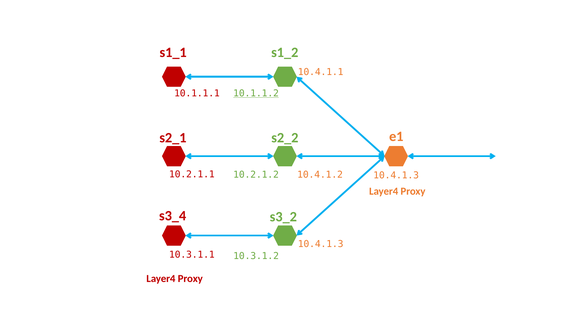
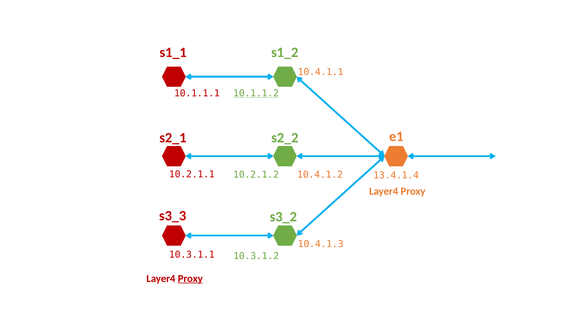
10.4.1.3 at (396, 175): 10.4.1.3 -> 13.4.1.4
s3_4: s3_4 -> s3_3
Proxy at (190, 278) underline: none -> present
